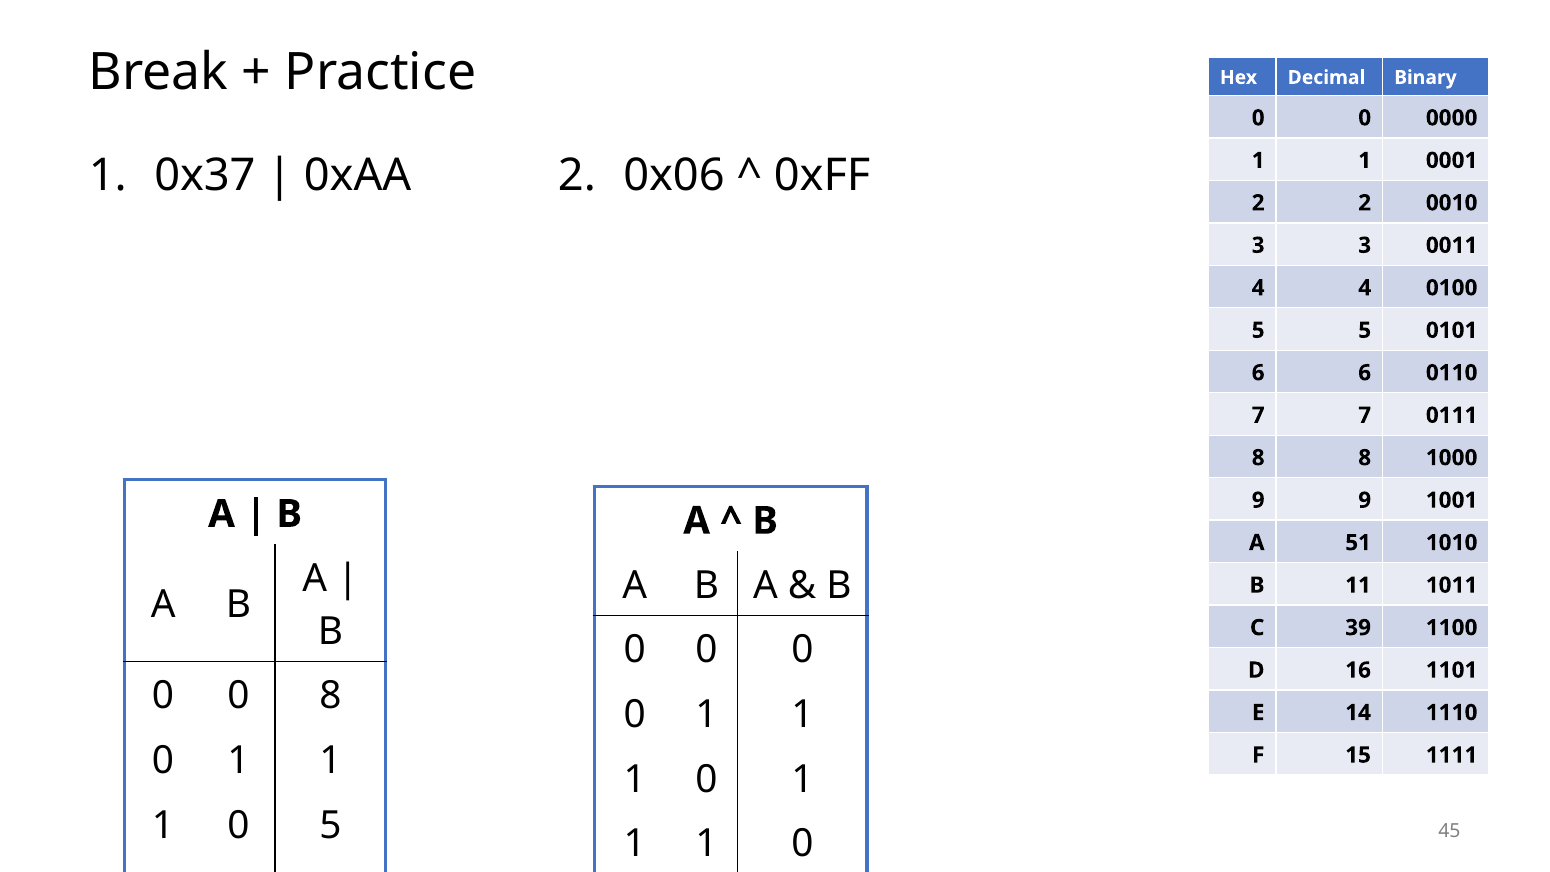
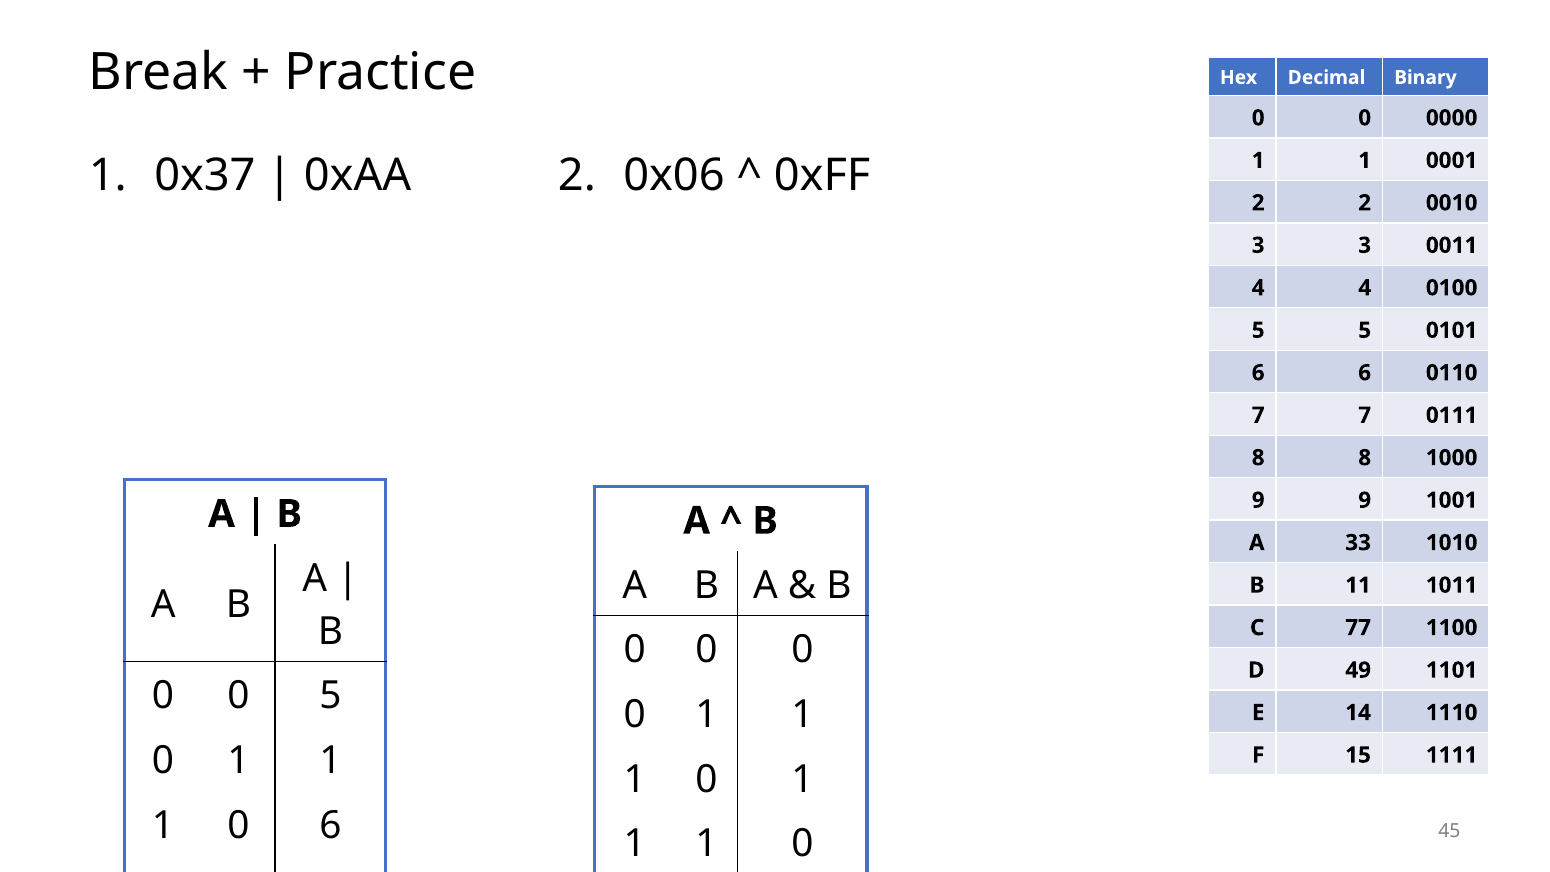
51: 51 -> 33
39: 39 -> 77
16: 16 -> 49
0 8: 8 -> 5
0 5: 5 -> 6
